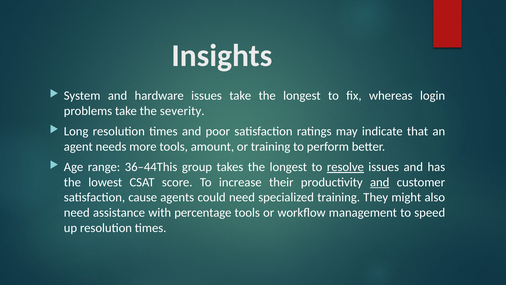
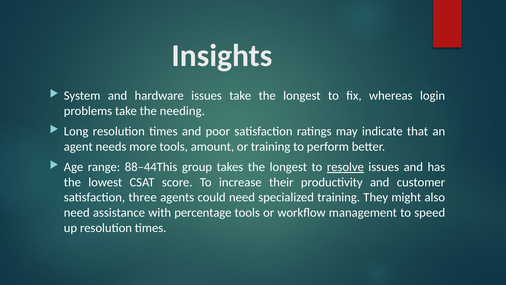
severity: severity -> needing
36–44This: 36–44This -> 88–44This
and at (380, 182) underline: present -> none
cause: cause -> three
